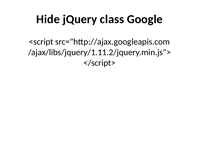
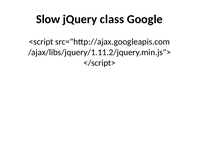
Hide: Hide -> Slow
